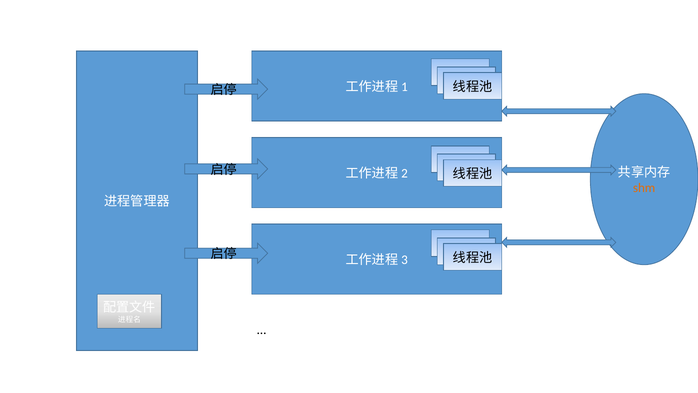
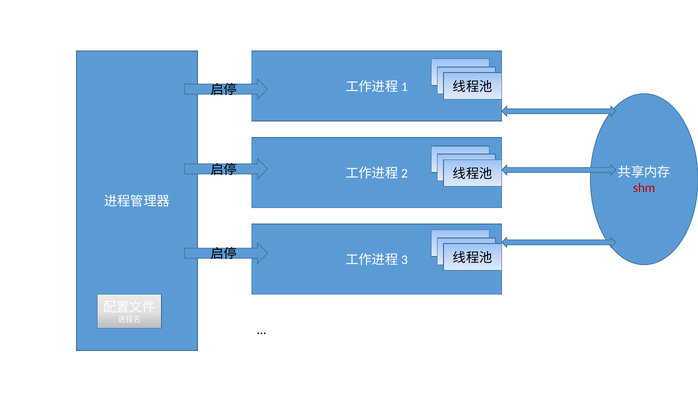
shm colour: orange -> red
